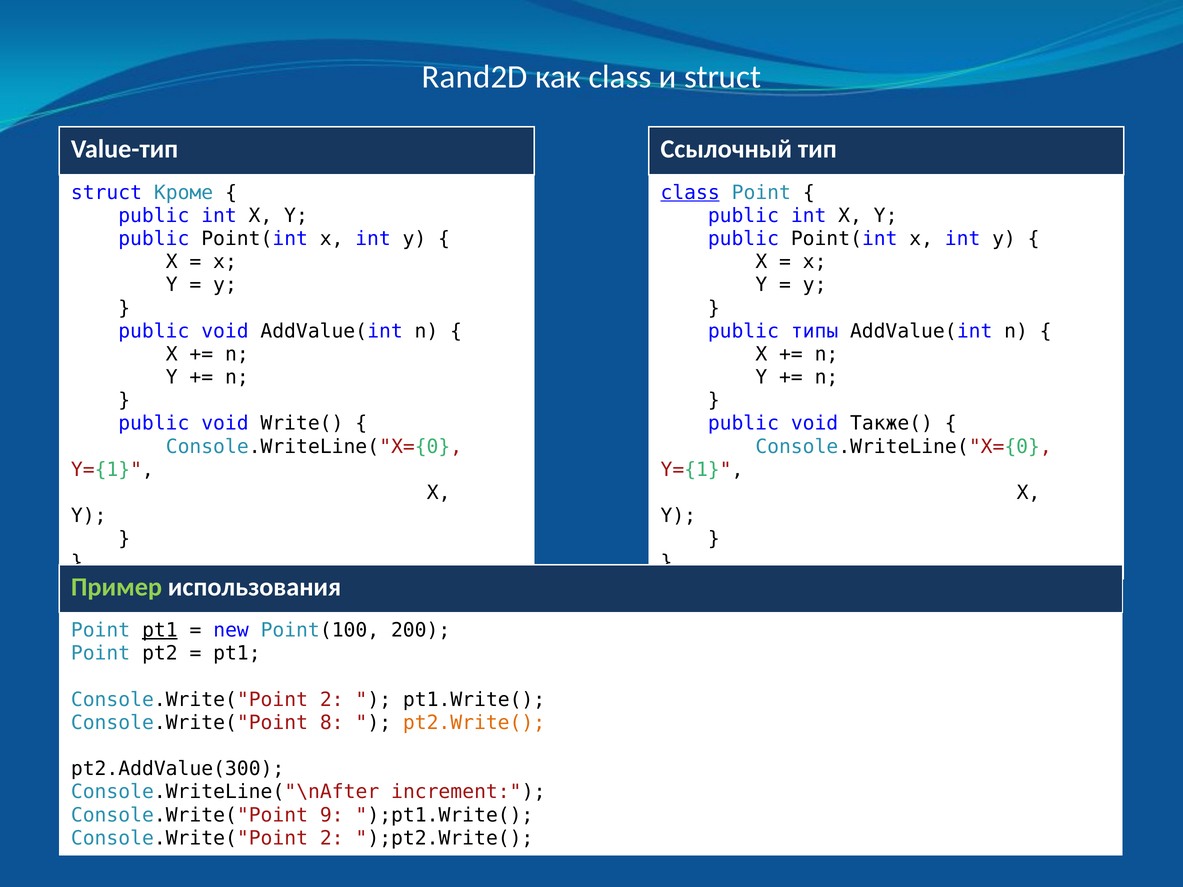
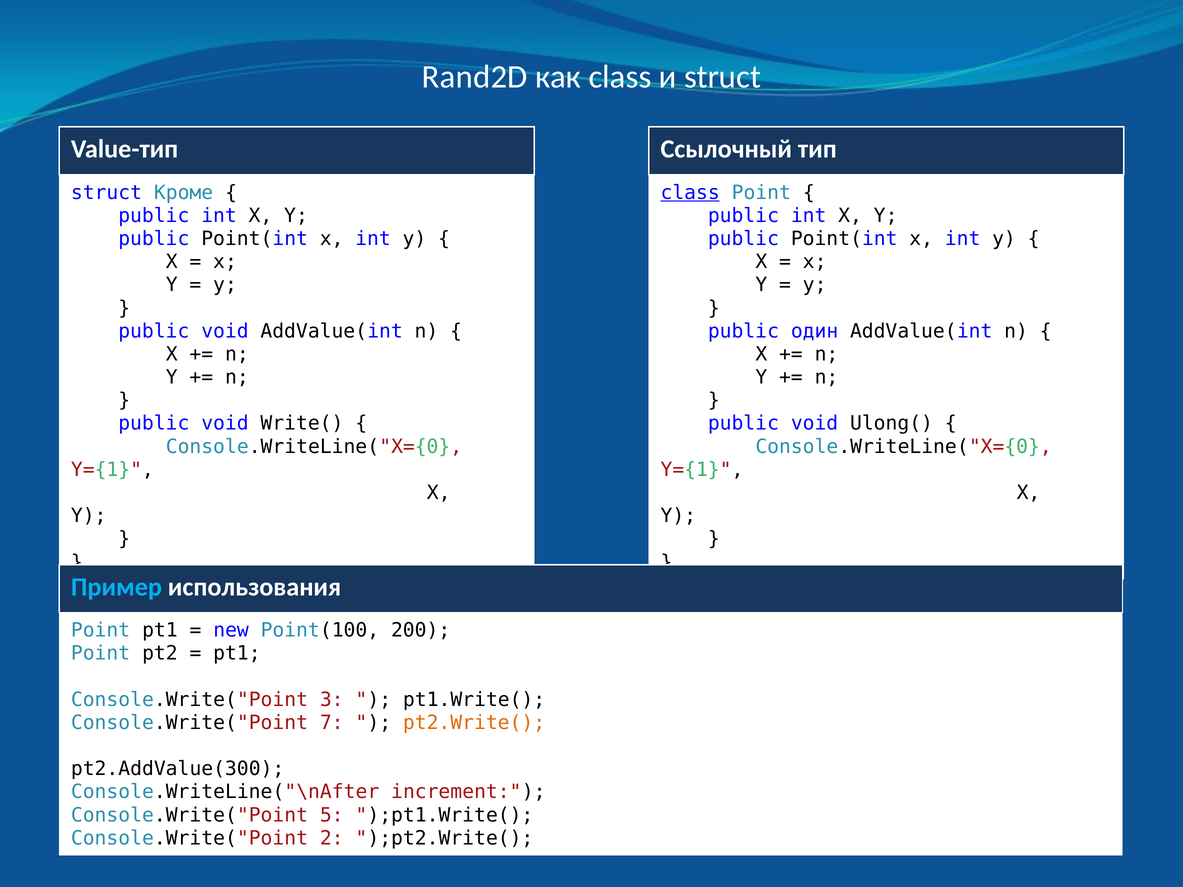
типы: типы -> один
Также(: Также( -> Ulong(
Пример colour: light green -> light blue
pt1 at (160, 630) underline: present -> none
2 at (332, 700): 2 -> 3
8: 8 -> 7
9: 9 -> 5
